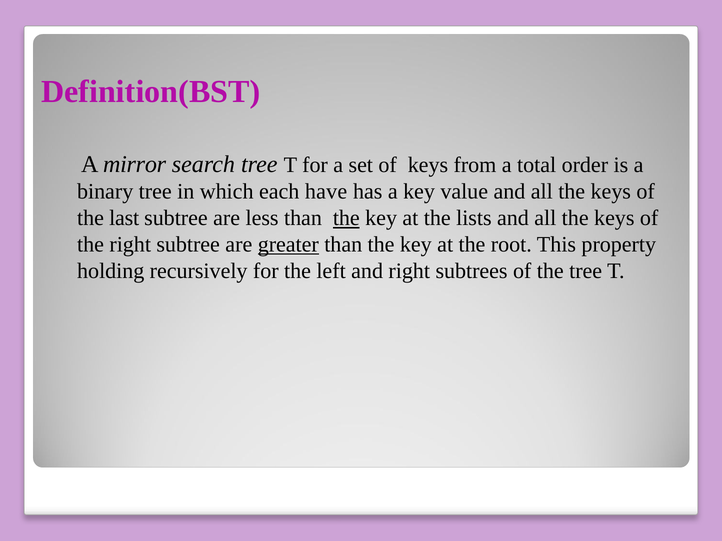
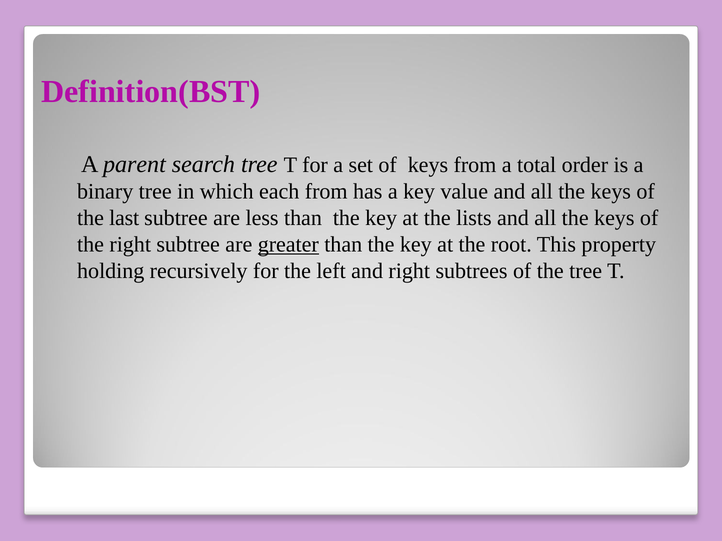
mirror: mirror -> parent
each have: have -> from
the at (346, 218) underline: present -> none
